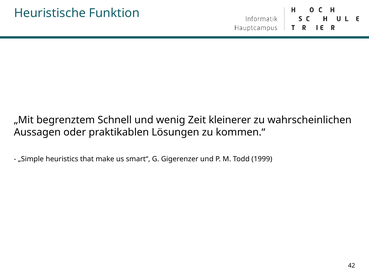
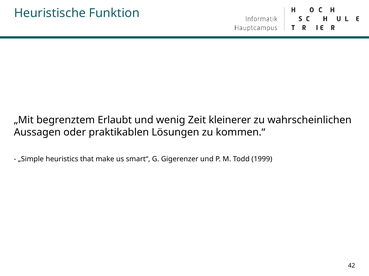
Schnell: Schnell -> Erlaubt
